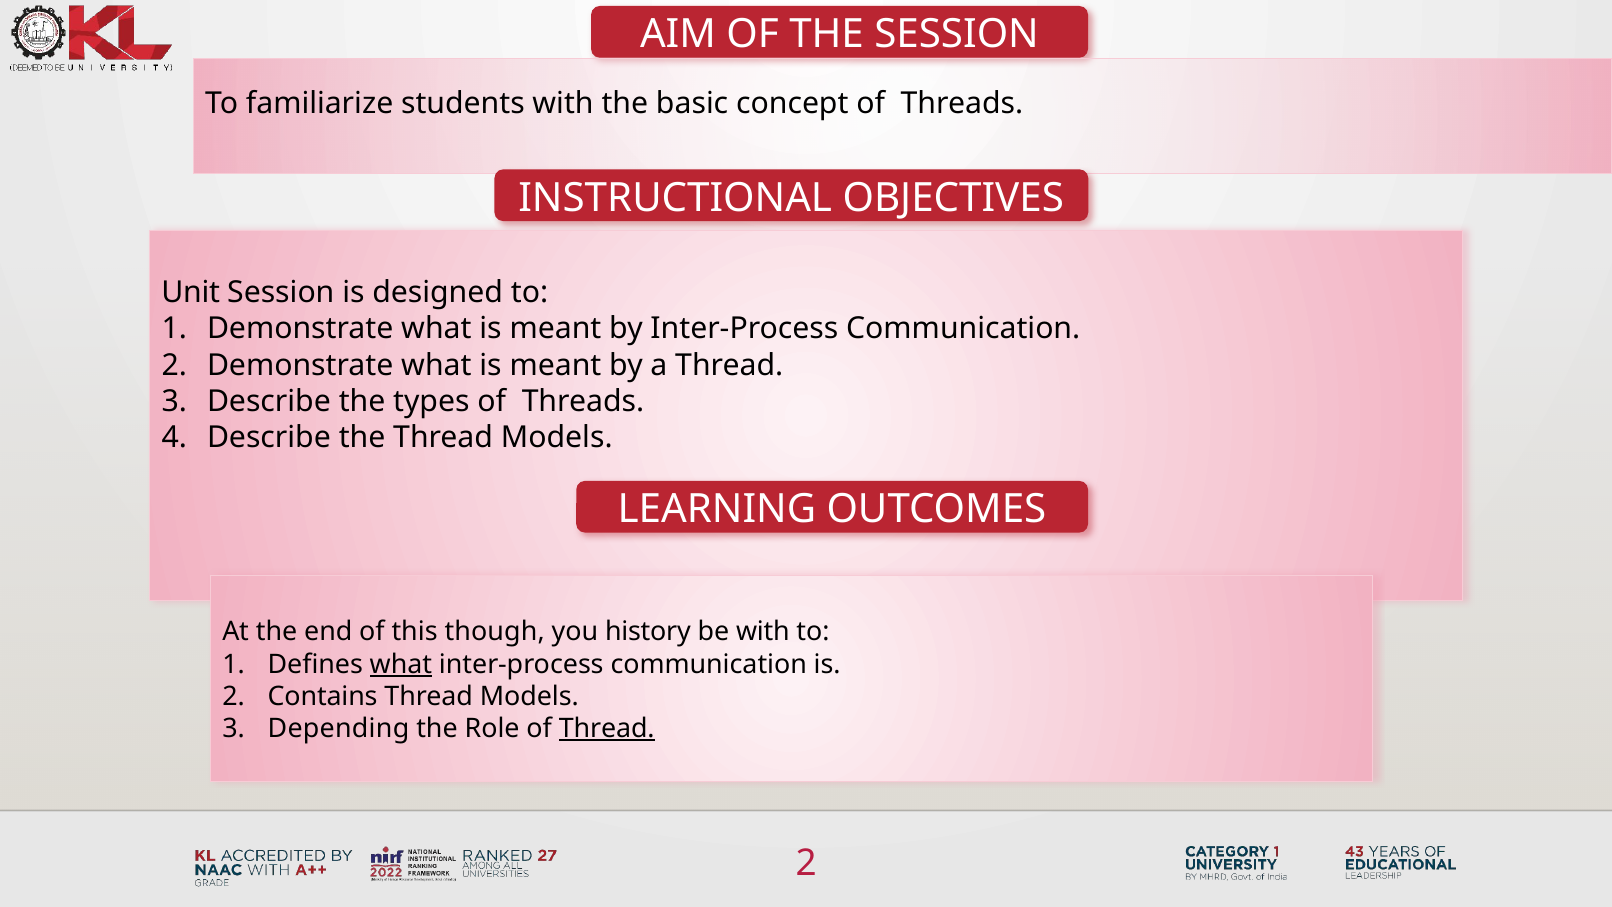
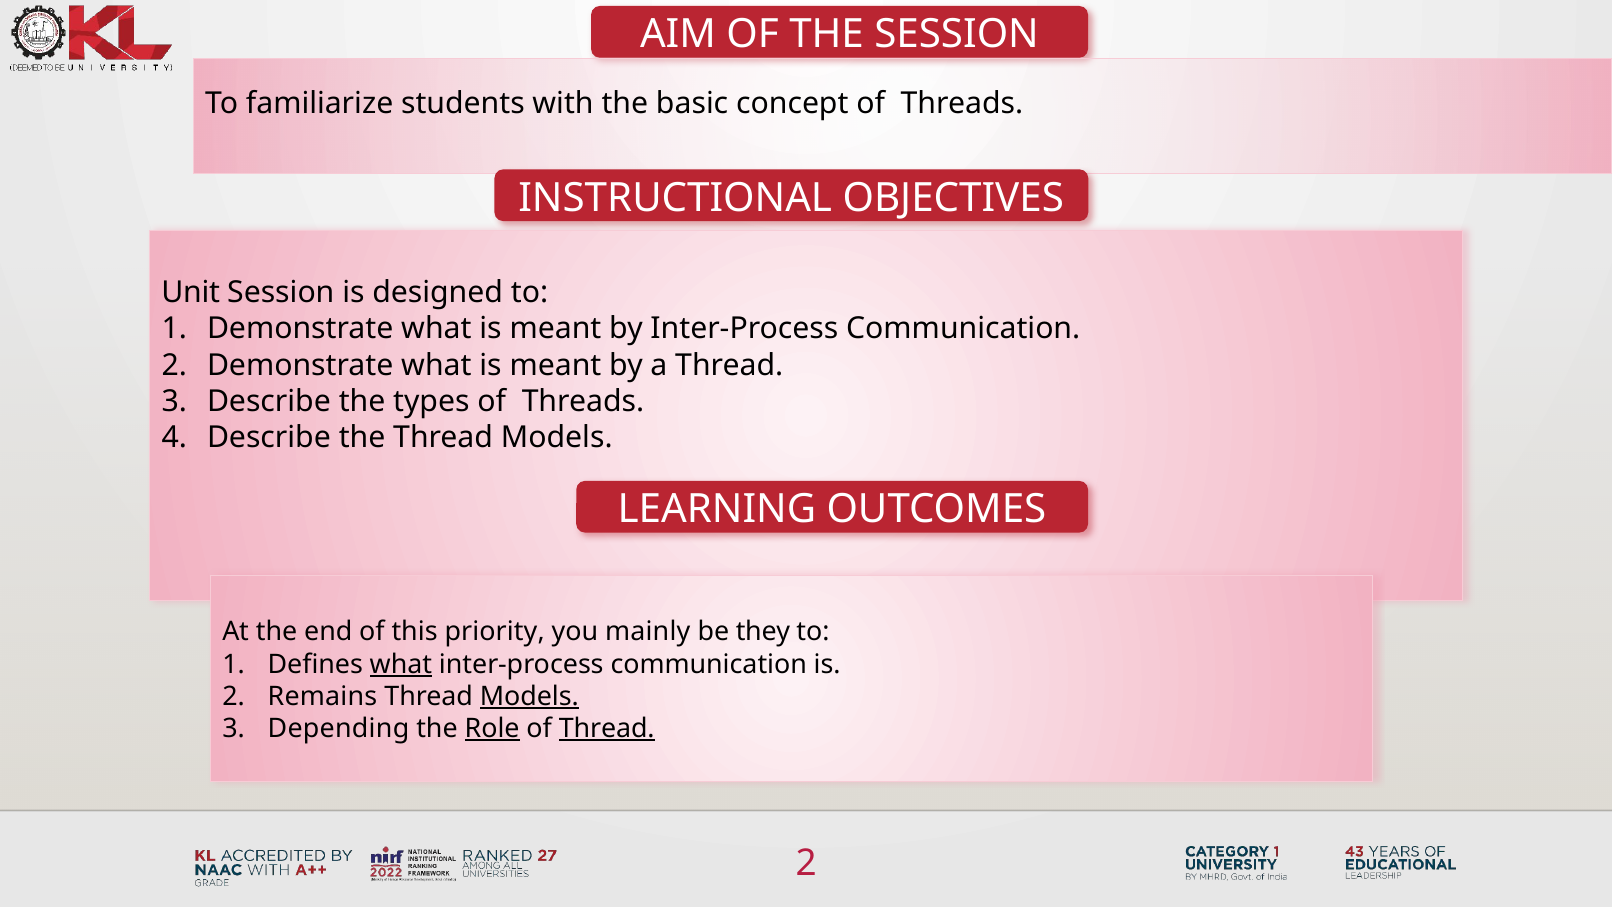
though: though -> priority
history: history -> mainly
be with: with -> they
Contains: Contains -> Remains
Models at (529, 696) underline: none -> present
Role underline: none -> present
